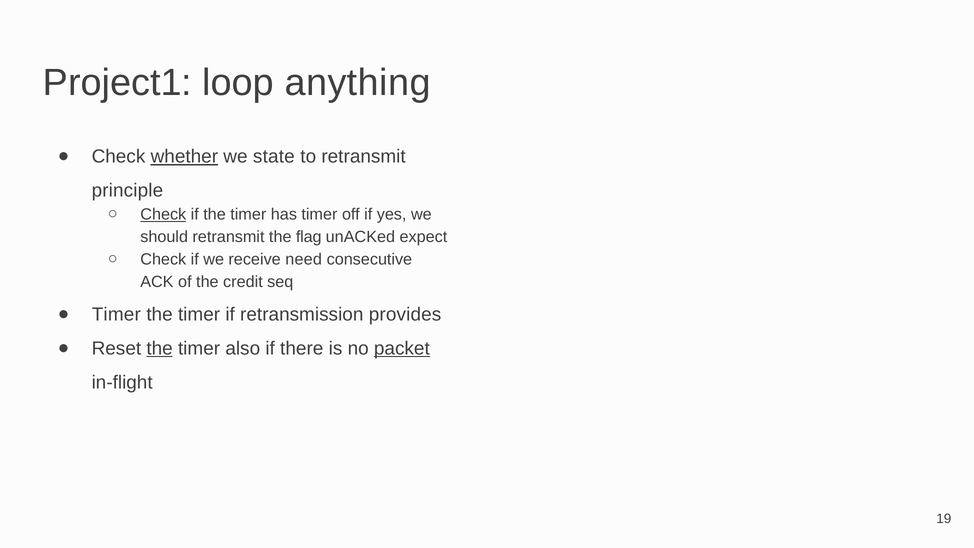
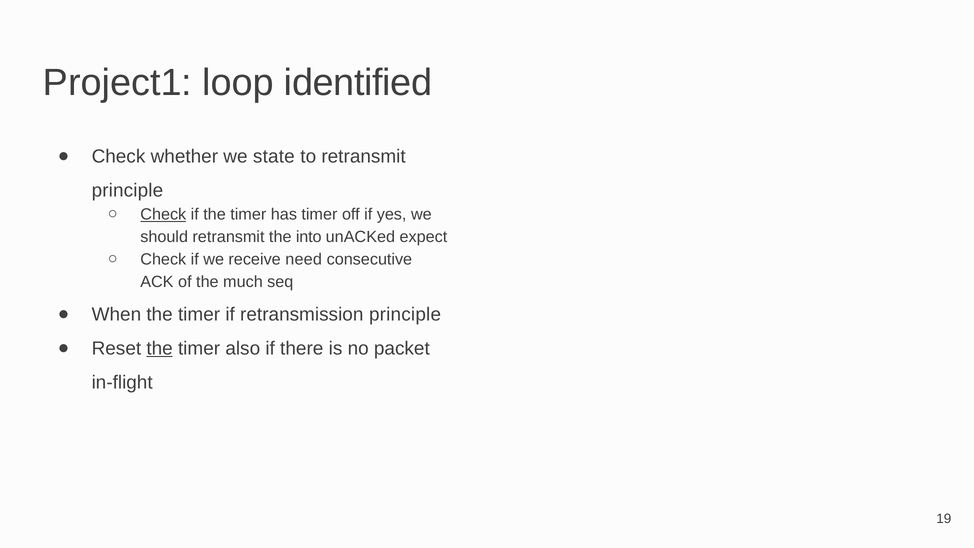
anything: anything -> identified
whether underline: present -> none
flag: flag -> into
credit: credit -> much
Timer at (116, 314): Timer -> When
retransmission provides: provides -> principle
packet underline: present -> none
